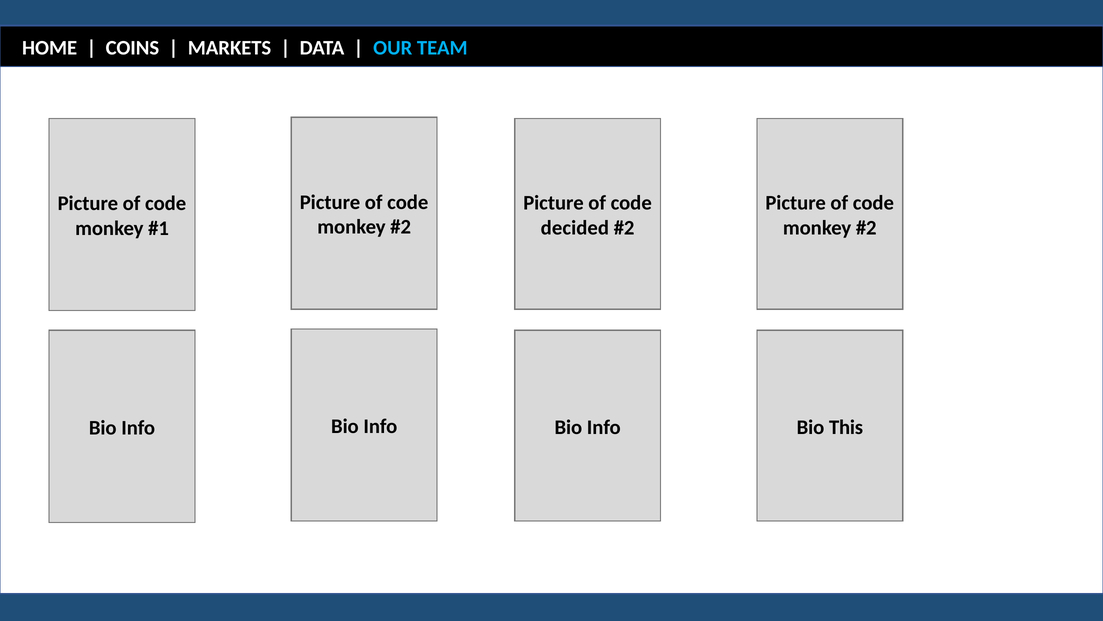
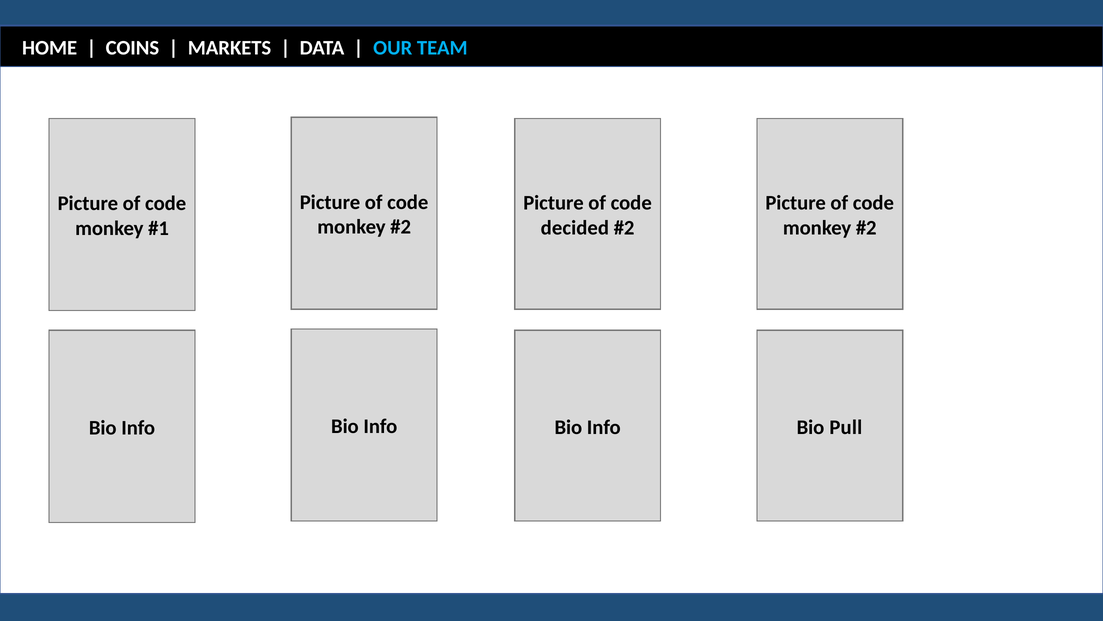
This: This -> Pull
